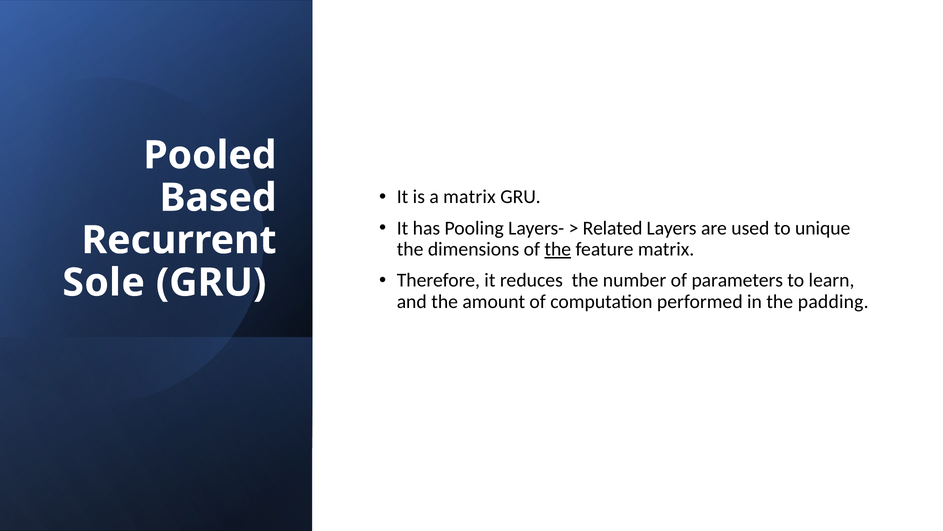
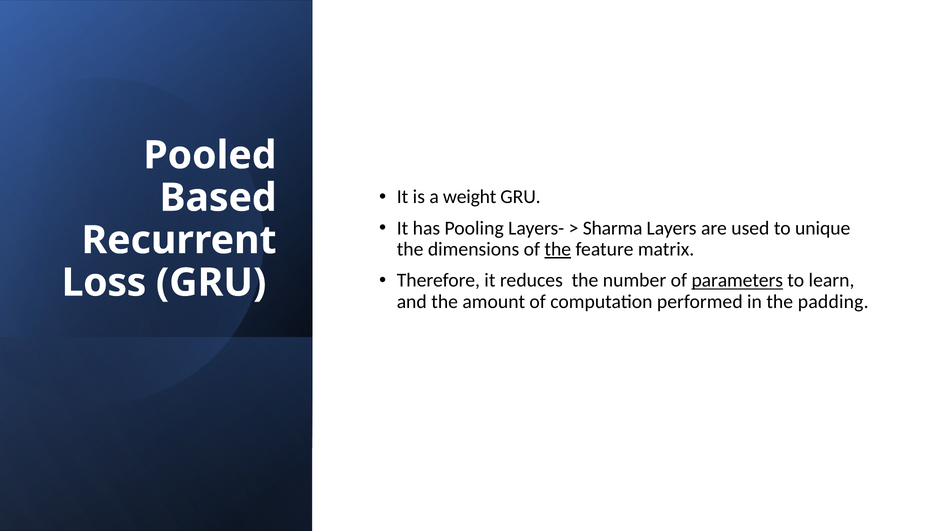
a matrix: matrix -> weight
Related: Related -> Sharma
parameters underline: none -> present
Sole: Sole -> Loss
